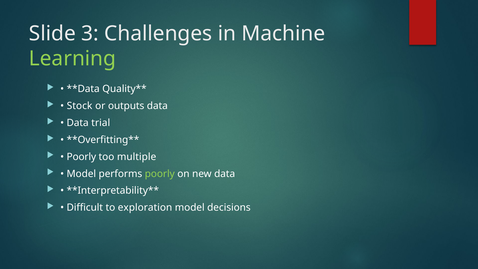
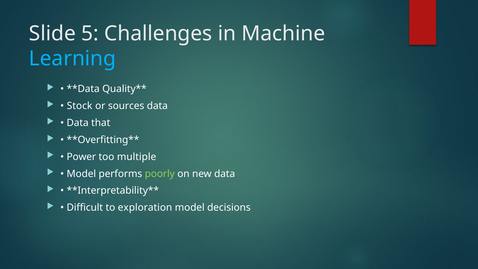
3: 3 -> 5
Learning colour: light green -> light blue
outputs: outputs -> sources
trial: trial -> that
Poorly at (81, 157): Poorly -> Power
